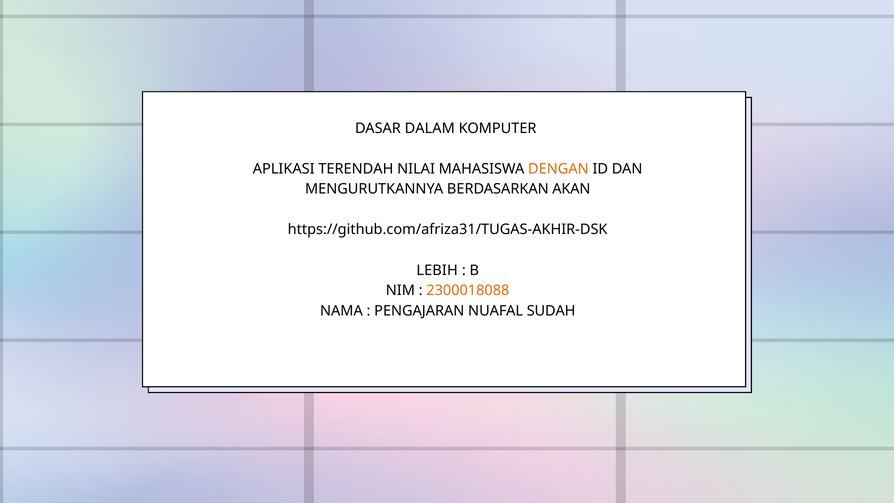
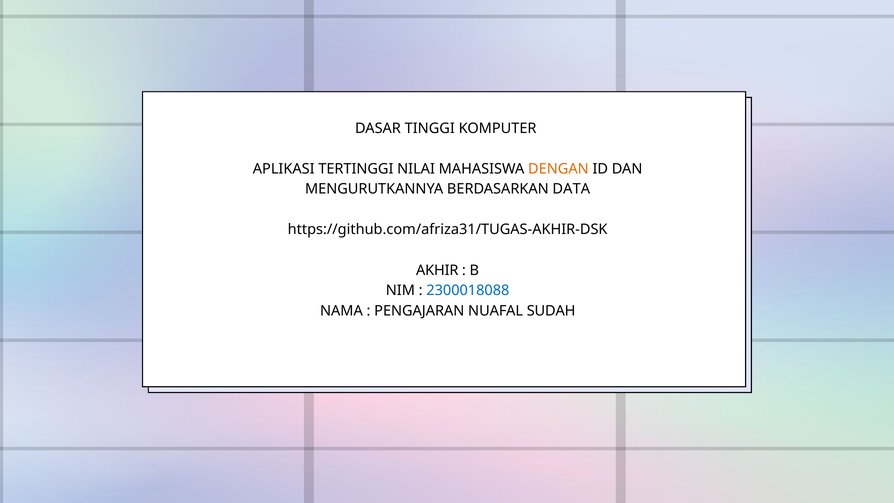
DALAM: DALAM -> TINGGI
TERENDAH: TERENDAH -> TERTINGGI
AKAN: AKAN -> DATA
LEBIH: LEBIH -> AKHIR
2300018088 colour: orange -> blue
